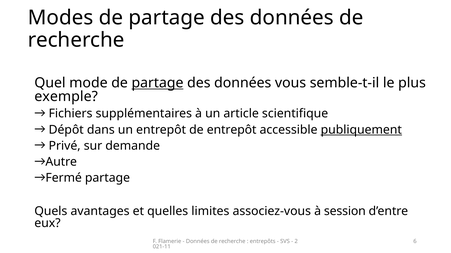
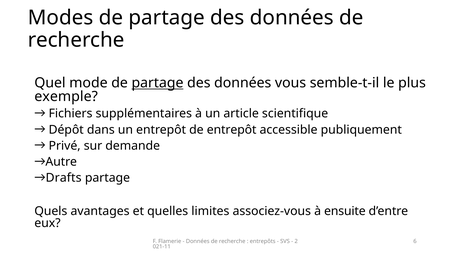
publiquement underline: present -> none
Fermé: Fermé -> Drafts
session: session -> ensuite
